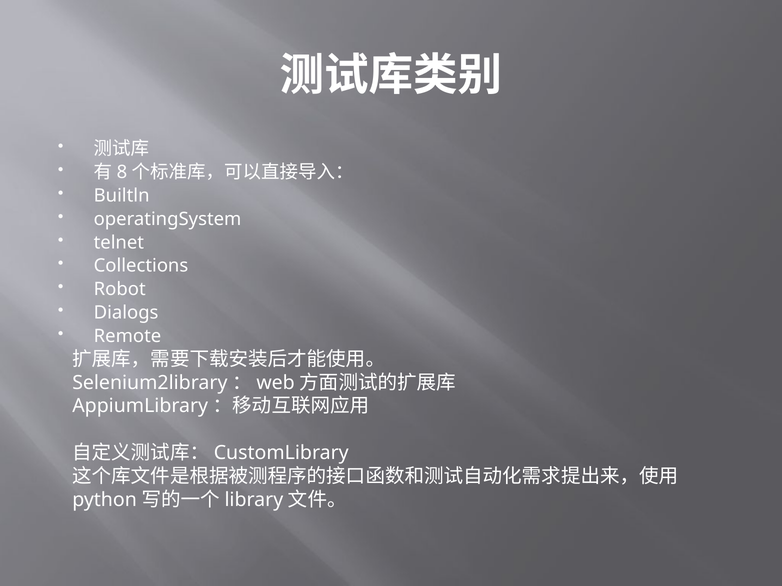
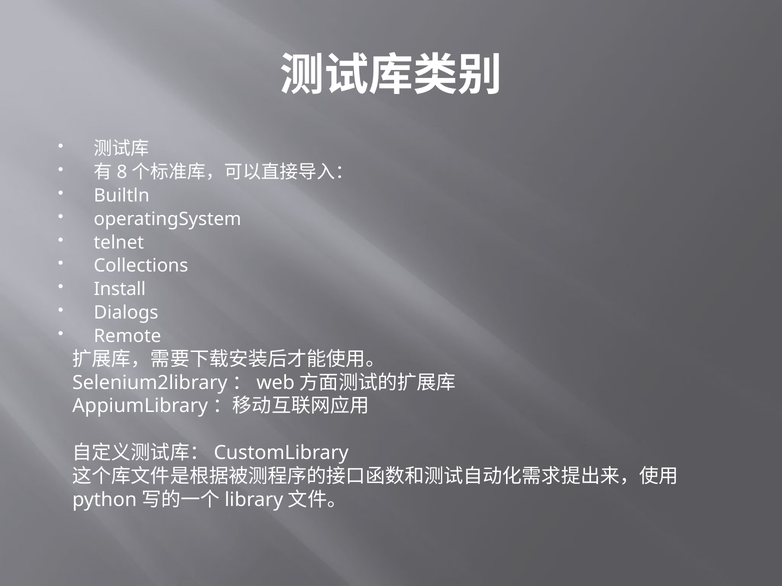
Robot: Robot -> Install
